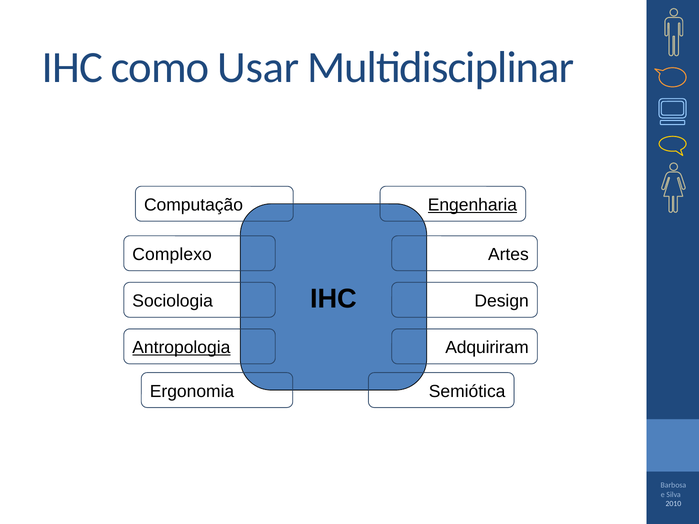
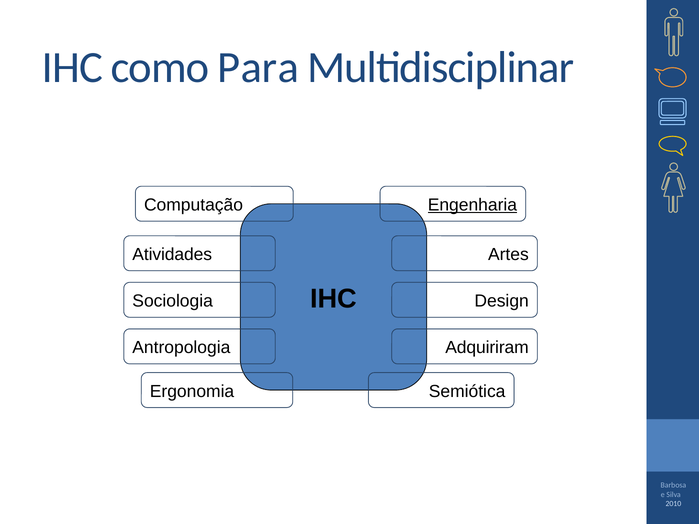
Usar: Usar -> Para
Complexo: Complexo -> Atividades
Antropologia underline: present -> none
